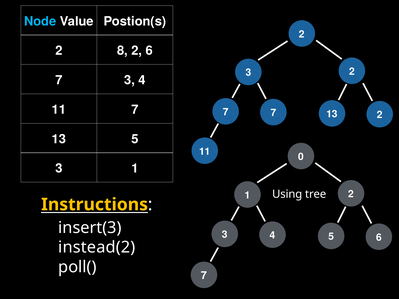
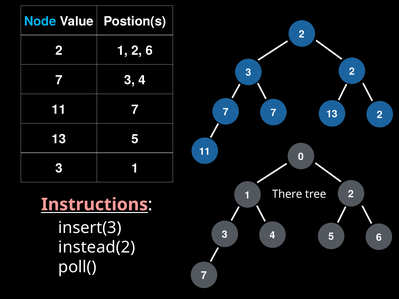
2 8: 8 -> 1
Using: Using -> There
Instructions colour: yellow -> pink
